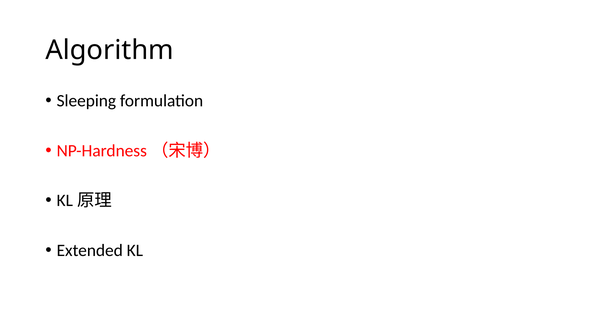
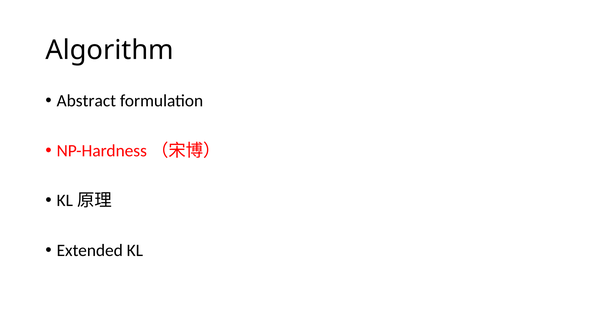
Sleeping: Sleeping -> Abstract
